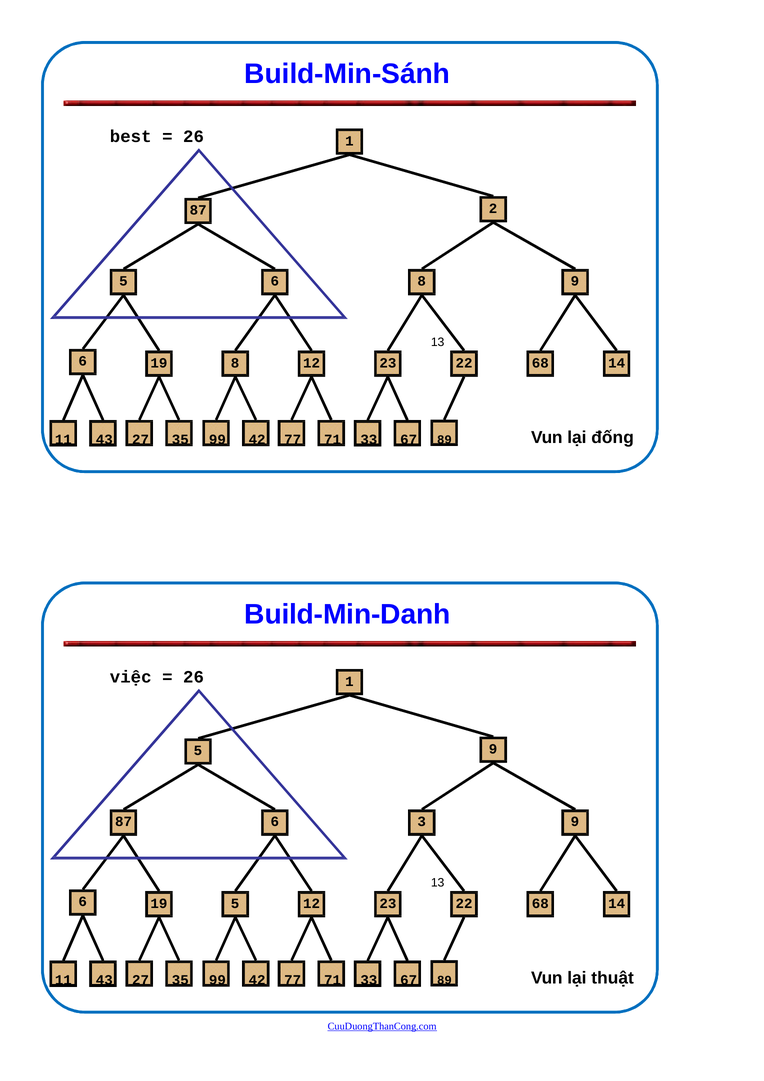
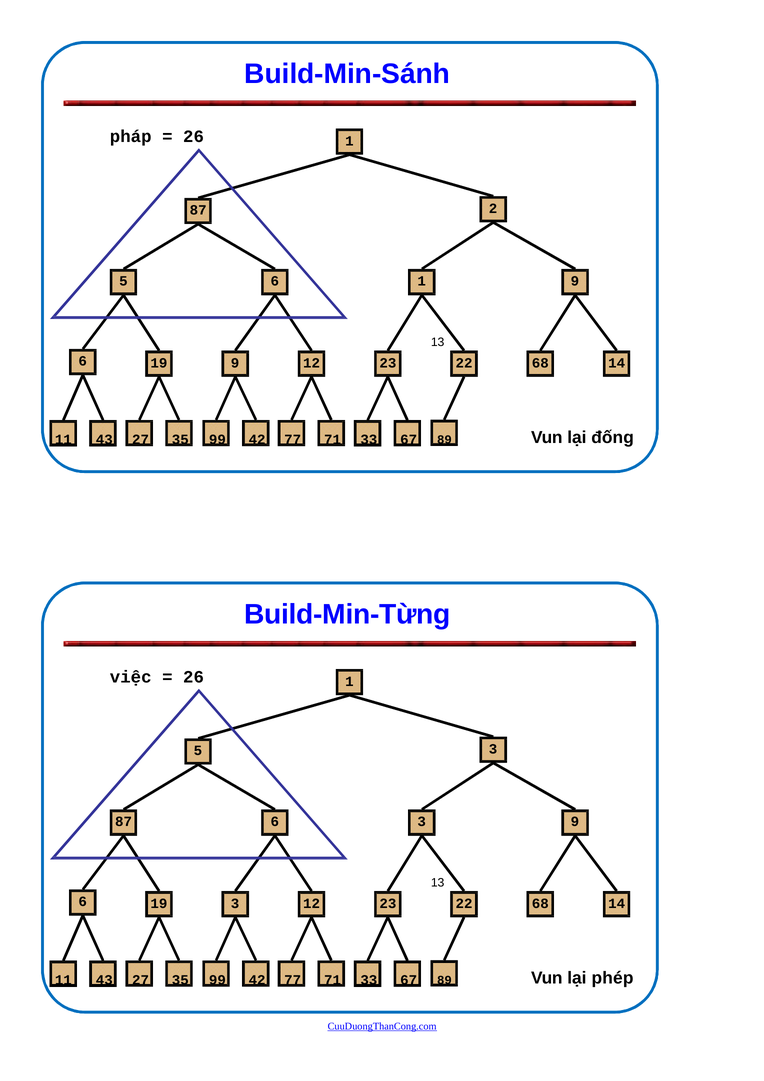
best: best -> pháp
8 at (422, 281): 8 -> 1
19 8: 8 -> 9
Build-Min-Danh: Build-Min-Danh -> Build-Min-Từng
9 at (493, 749): 9 -> 3
19 5: 5 -> 3
thuật: thuật -> phép
